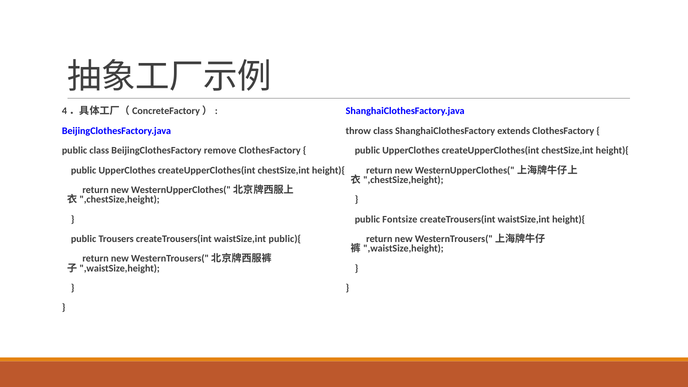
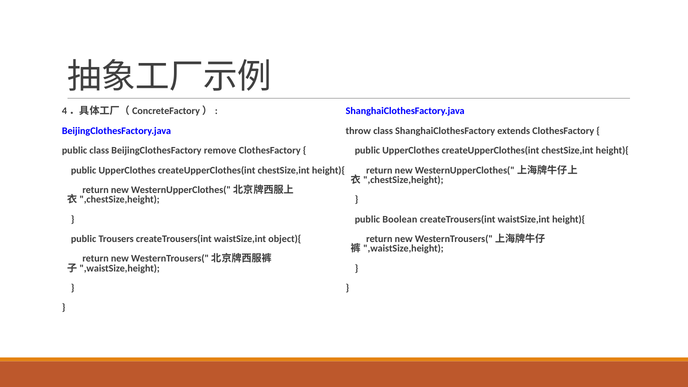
Fontsize: Fontsize -> Boolean
public){: public){ -> object){
